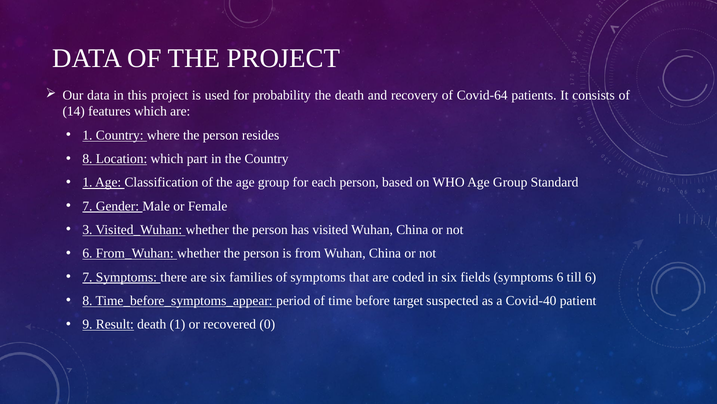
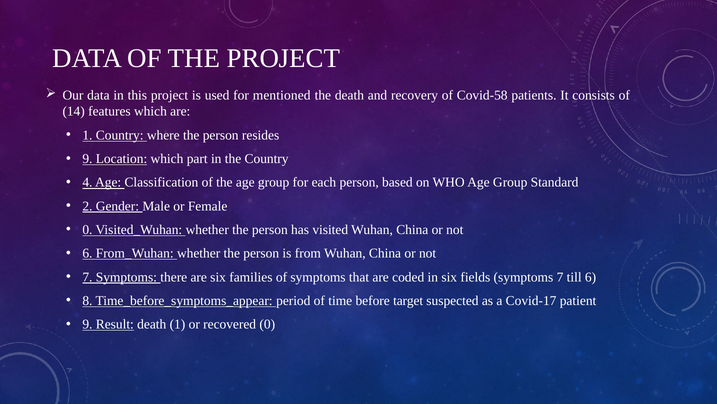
probability: probability -> mentioned
Covid-64: Covid-64 -> Covid-58
8 at (87, 159): 8 -> 9
1 at (87, 182): 1 -> 4
7 at (87, 206): 7 -> 2
3 at (87, 229): 3 -> 0
symptoms 6: 6 -> 7
Covid-40: Covid-40 -> Covid-17
